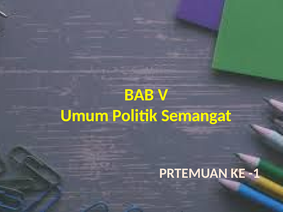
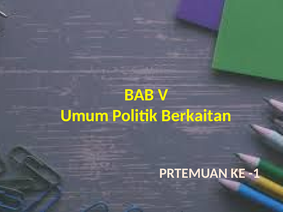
Semangat: Semangat -> Berkaitan
